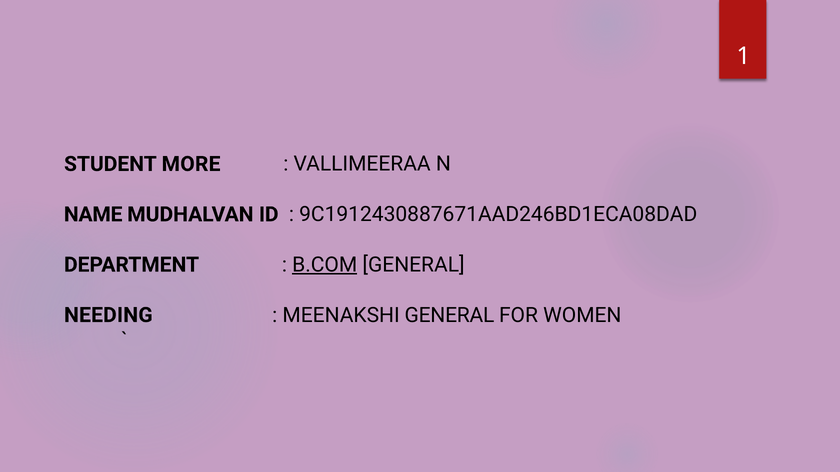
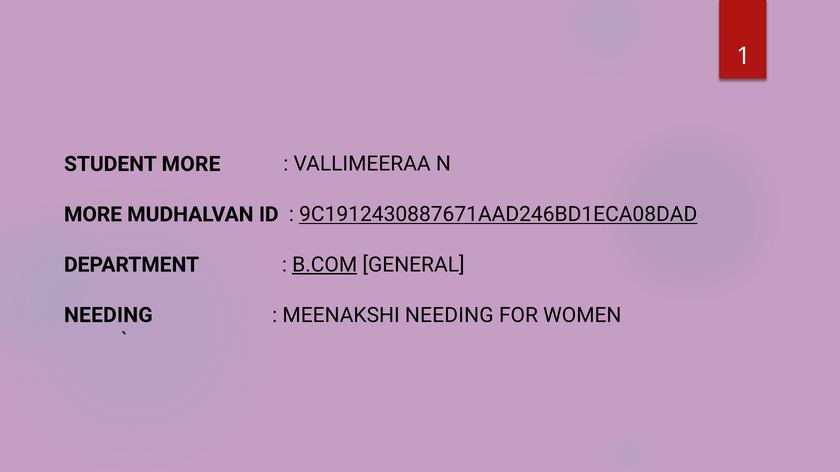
NAME at (93, 215): NAME -> MORE
9C1912430887671AAD246BD1ECA08DAD underline: none -> present
MEENAKSHI GENERAL: GENERAL -> NEEDING
